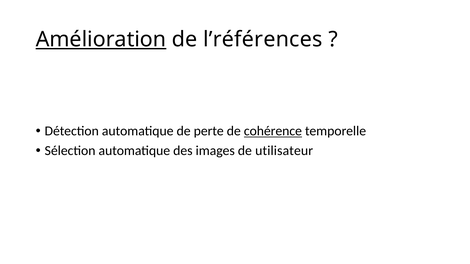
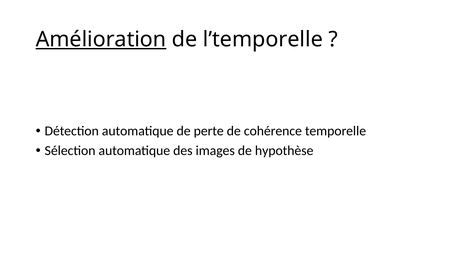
l’références: l’références -> l’temporelle
cohérence underline: present -> none
utilisateur: utilisateur -> hypothèse
